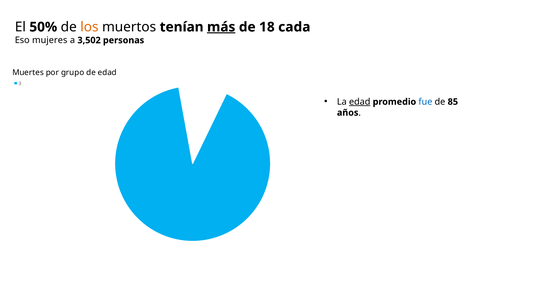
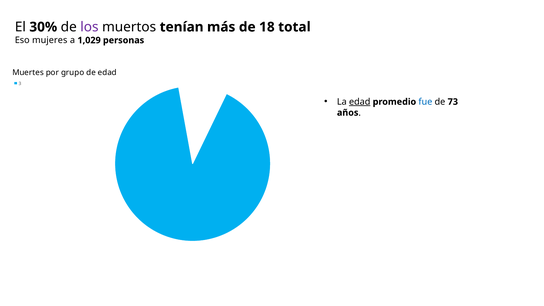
50%: 50% -> 30%
los colour: orange -> purple
más underline: present -> none
cada: cada -> total
3,502: 3,502 -> 1,029
85: 85 -> 73
